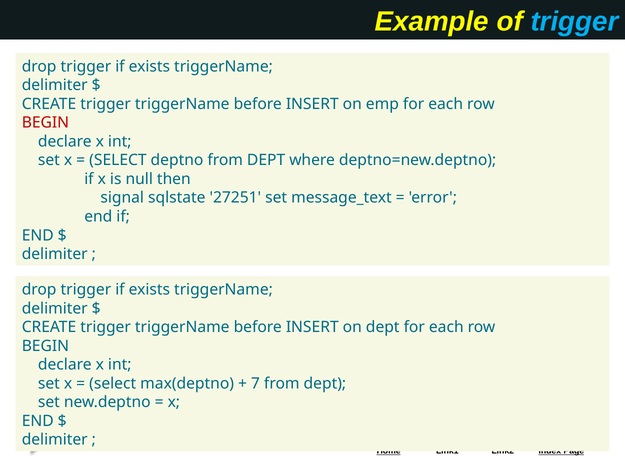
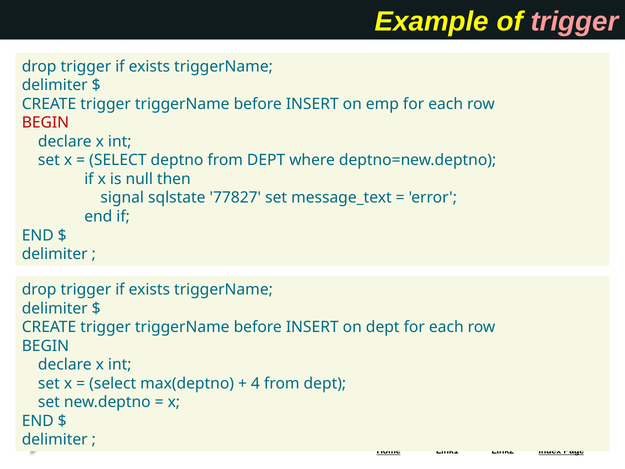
trigger at (575, 22) colour: light blue -> pink
27251: 27251 -> 77827
7: 7 -> 4
